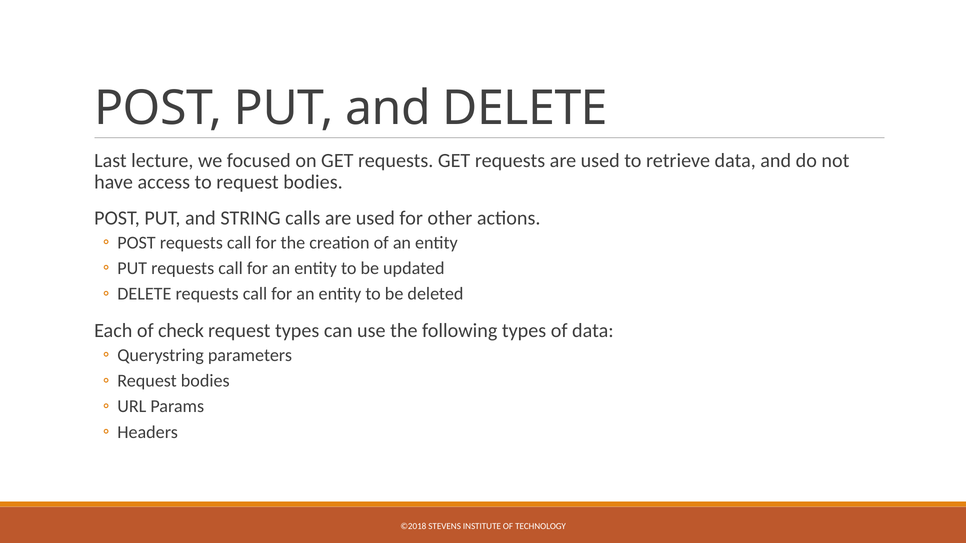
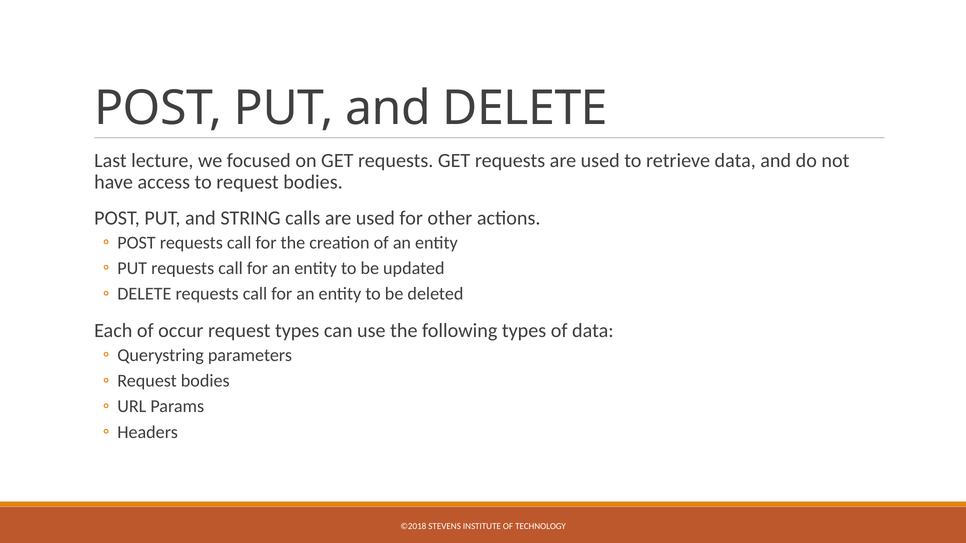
check: check -> occur
